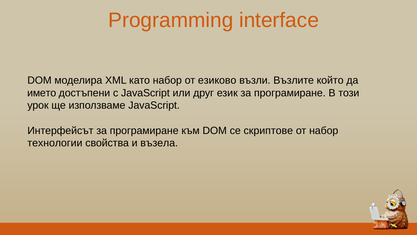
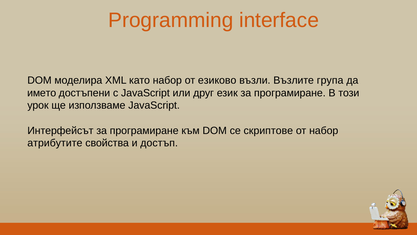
който: който -> група
технологии: технологии -> атрибутите
възела: възела -> достъп
